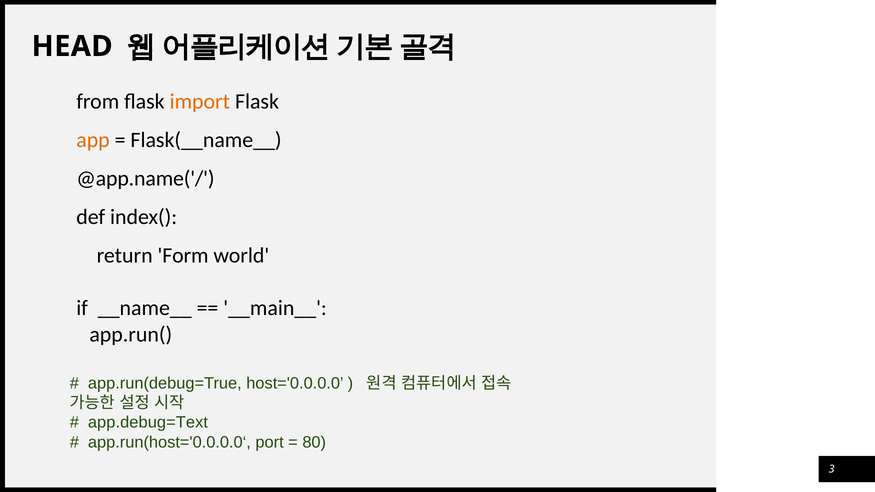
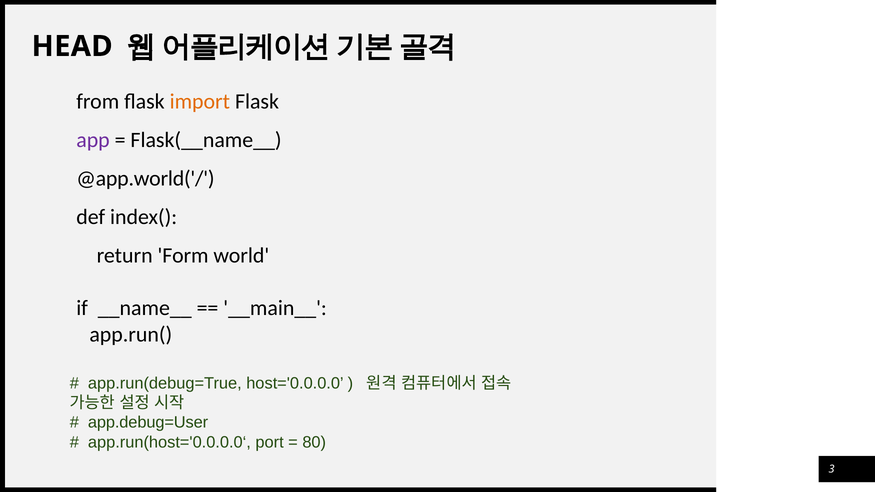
app colour: orange -> purple
@app.name('/: @app.name('/ -> @app.world('/
app.debug=Text: app.debug=Text -> app.debug=User
